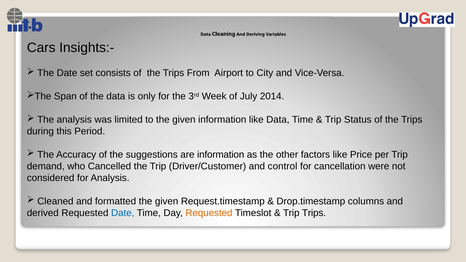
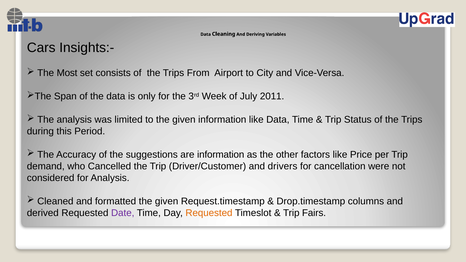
The Date: Date -> Most
2014: 2014 -> 2011
control: control -> drivers
Date at (123, 213) colour: blue -> purple
Trip Trips: Trips -> Fairs
